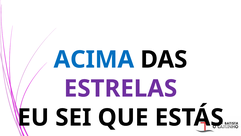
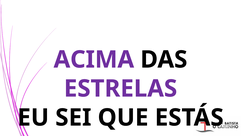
ACIMA colour: blue -> purple
